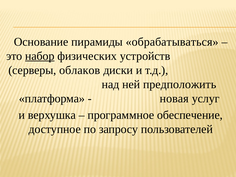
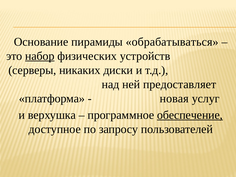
облаков: облаков -> никаких
предположить: предположить -> предоставляет
обеспечение underline: none -> present
